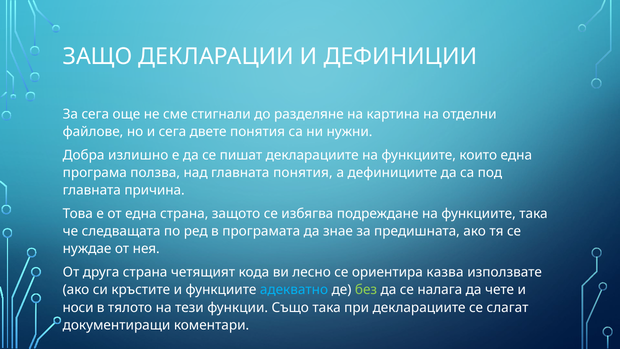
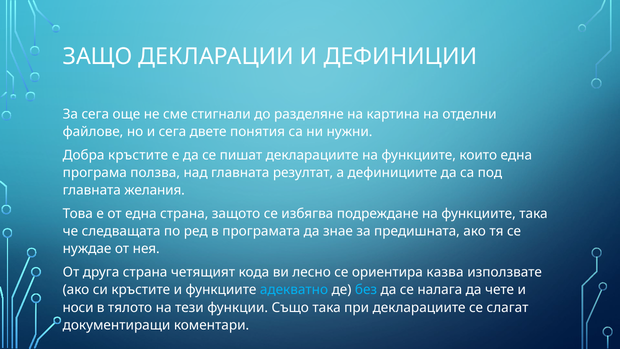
Добра излишно: излишно -> кръстите
главната понятия: понятия -> резултат
причина: причина -> желания
без colour: light green -> light blue
